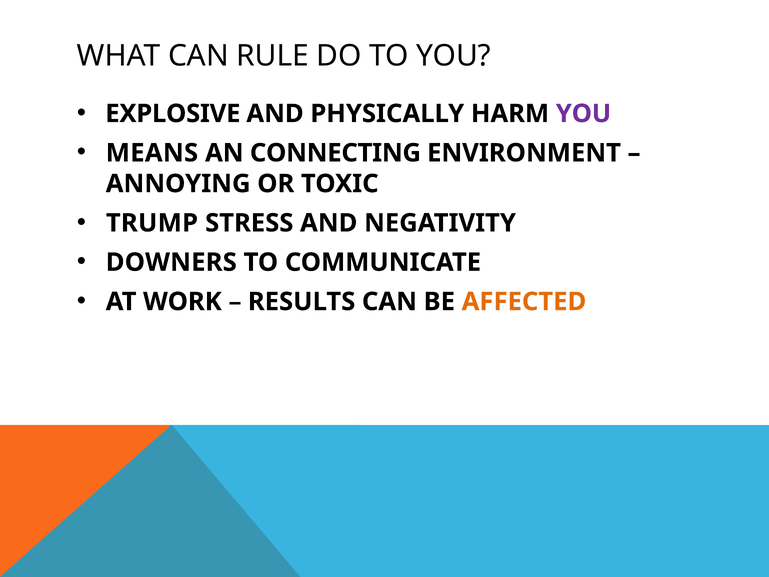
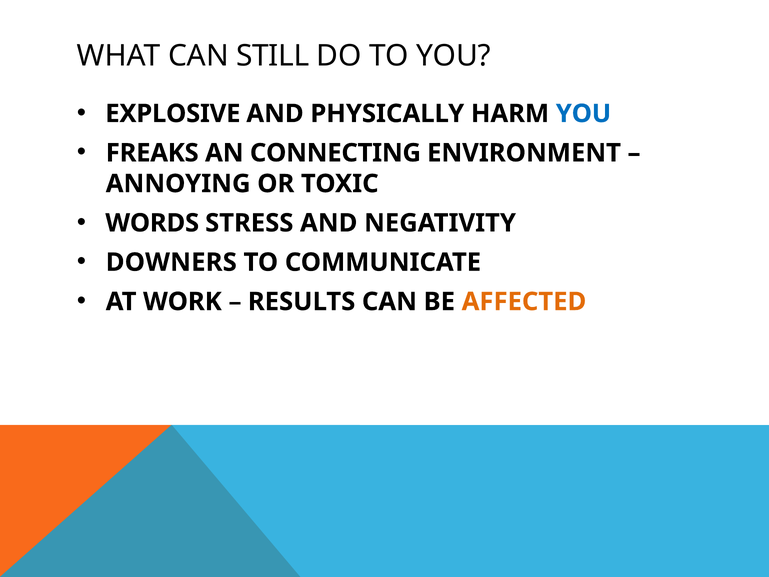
RULE: RULE -> STILL
YOU at (583, 114) colour: purple -> blue
MEANS: MEANS -> FREAKS
TRUMP: TRUMP -> WORDS
